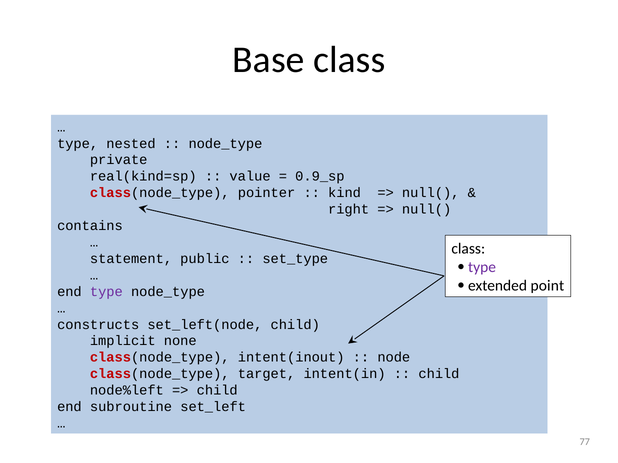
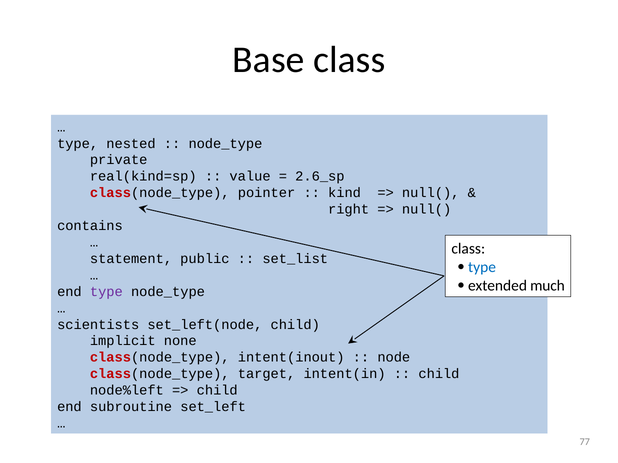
0.9_sp: 0.9_sp -> 2.6_sp
set_type: set_type -> set_list
type at (482, 268) colour: purple -> blue
point: point -> much
constructs: constructs -> scientists
